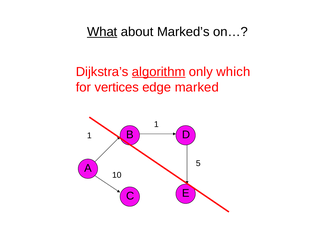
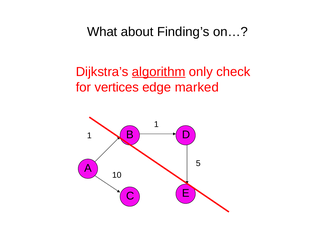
What underline: present -> none
Marked’s: Marked’s -> Finding’s
which: which -> check
